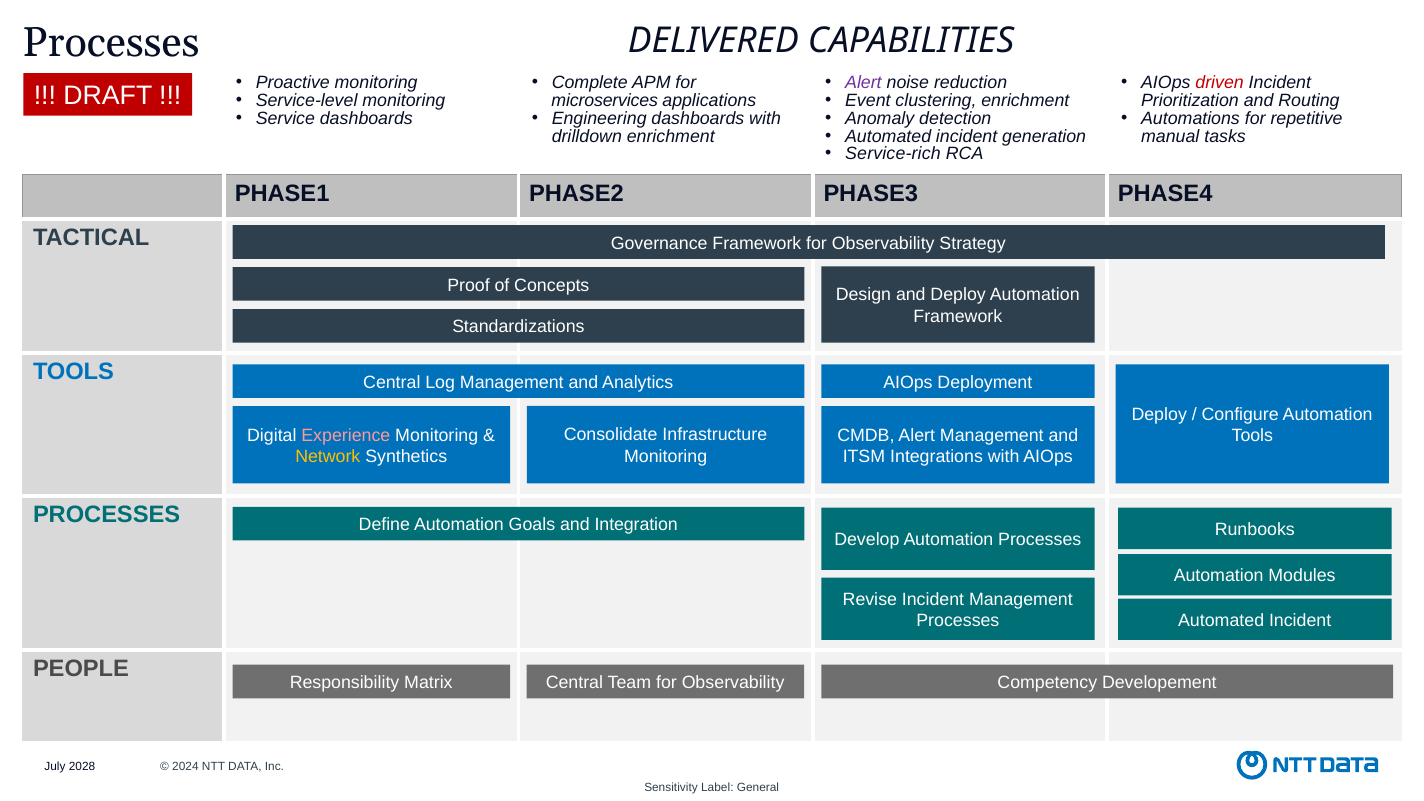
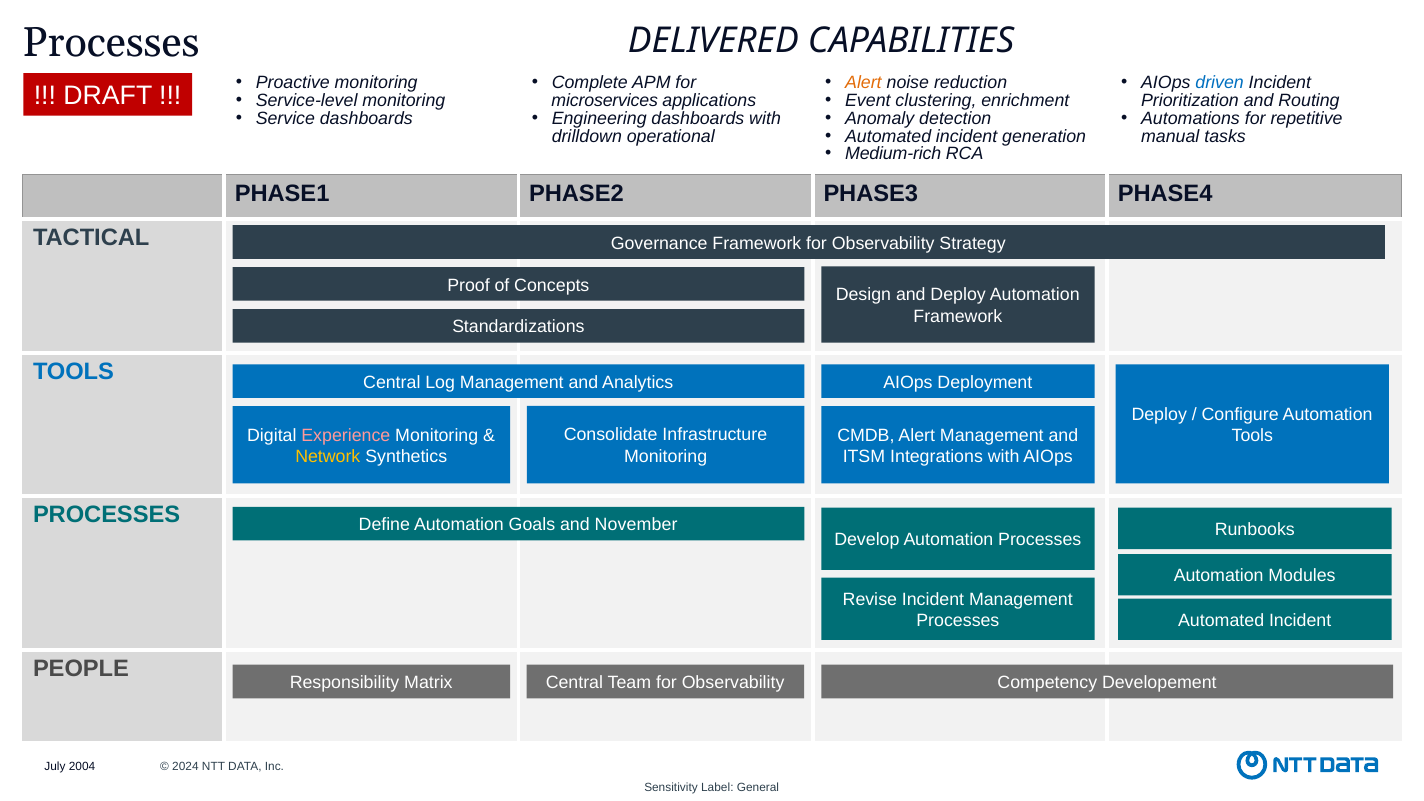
Alert at (863, 83) colour: purple -> orange
driven colour: red -> blue
drilldown enrichment: enrichment -> operational
Service-rich: Service-rich -> Medium-rich
Integration: Integration -> November
2028: 2028 -> 2004
